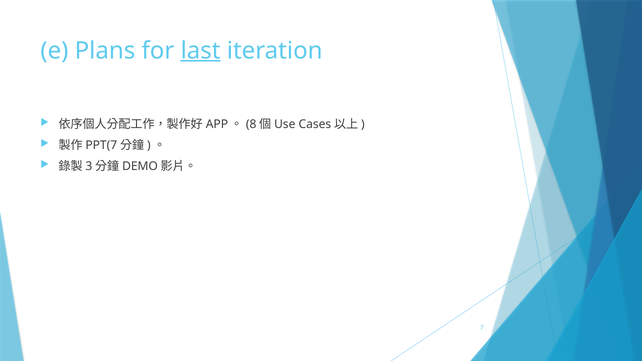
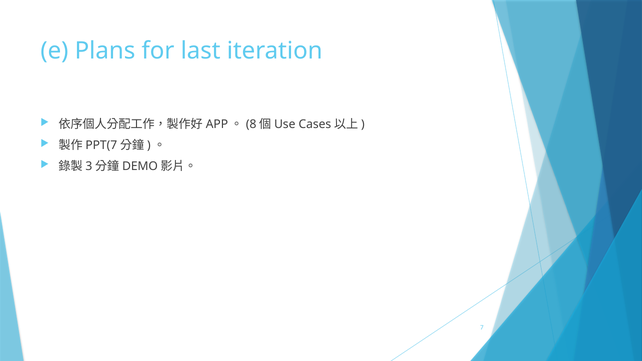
last underline: present -> none
